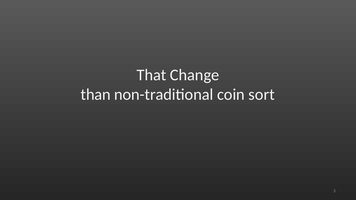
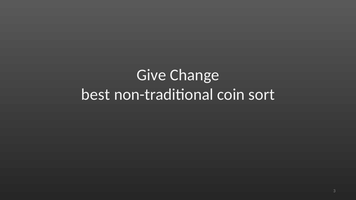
That: That -> Give
than: than -> best
